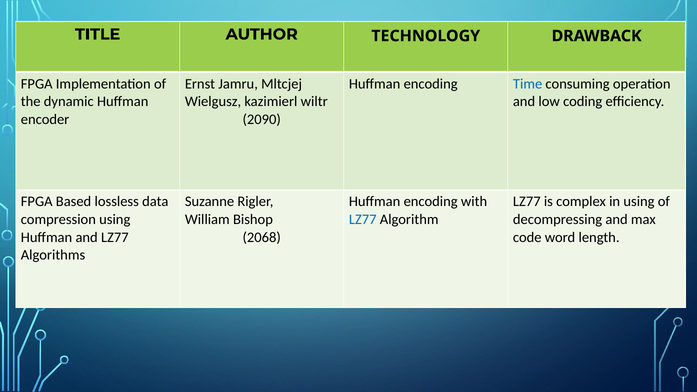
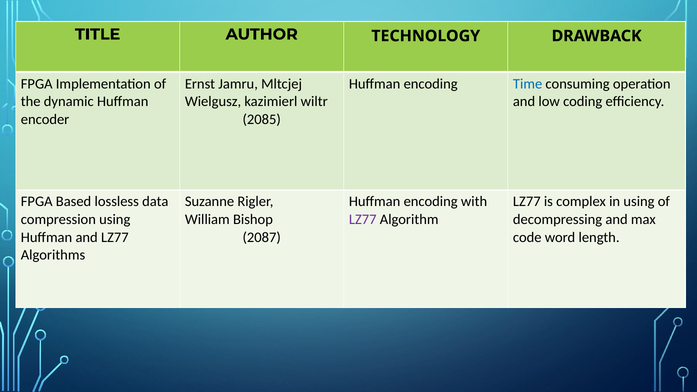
2090: 2090 -> 2085
LZ77 at (363, 219) colour: blue -> purple
2068: 2068 -> 2087
